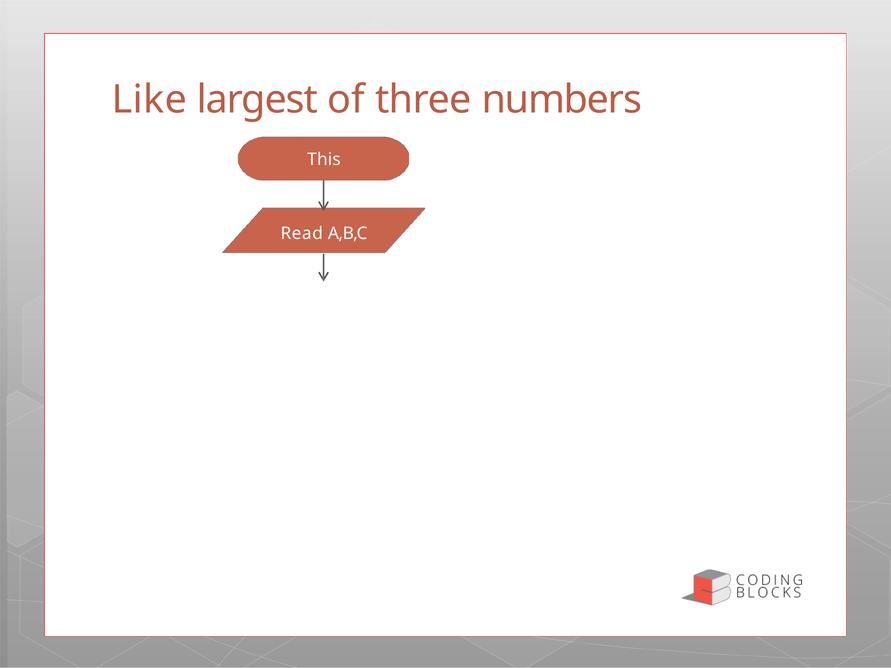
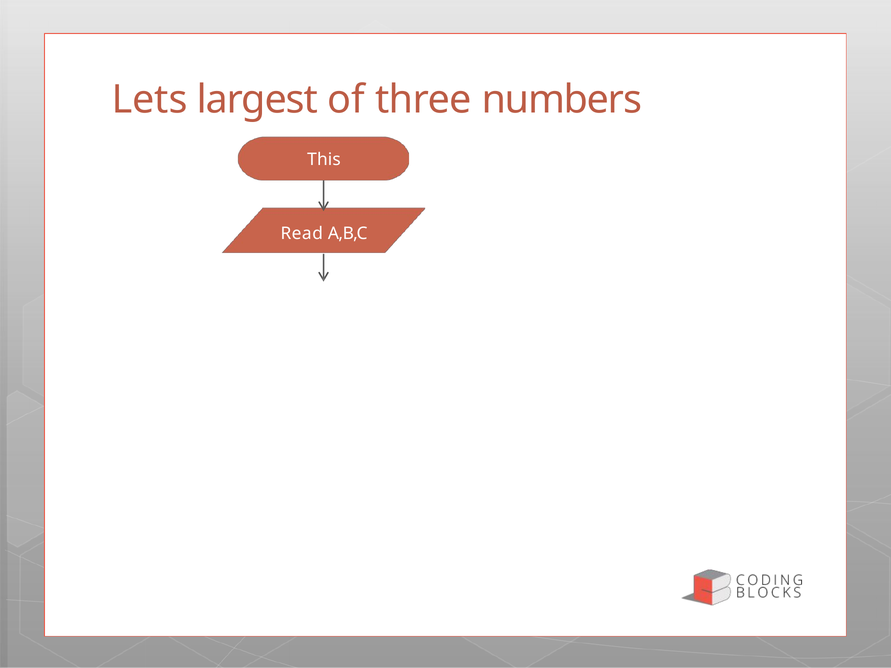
Like: Like -> Lets
